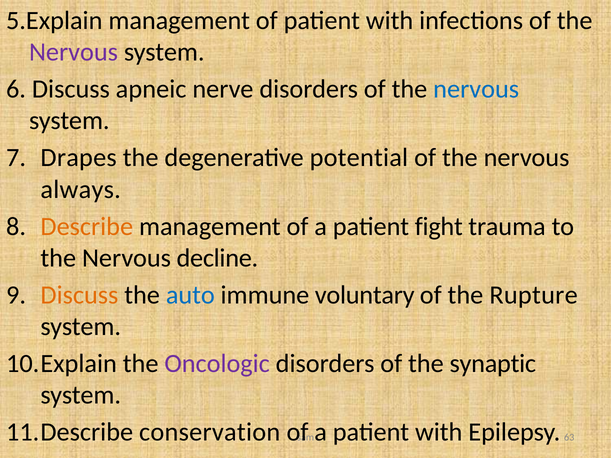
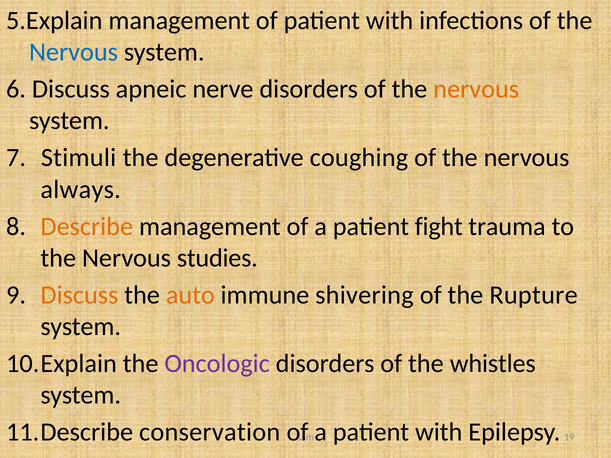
Nervous at (74, 52) colour: purple -> blue
nervous at (476, 89) colour: blue -> orange
Drapes: Drapes -> Stimuli
potential: potential -> coughing
decline: decline -> studies
auto colour: blue -> orange
voluntary: voluntary -> shivering
synaptic: synaptic -> whistles
63: 63 -> 19
